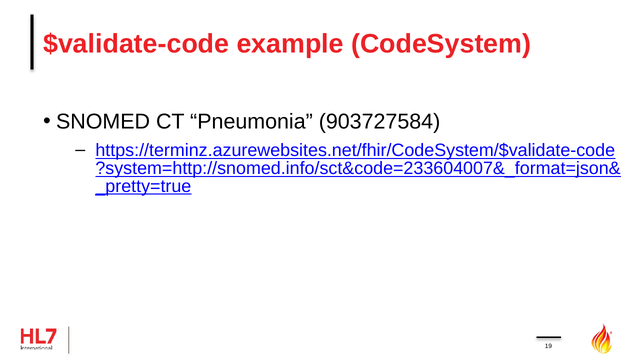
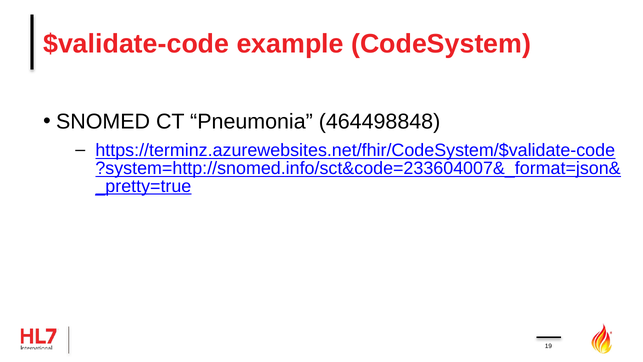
903727584: 903727584 -> 464498848
